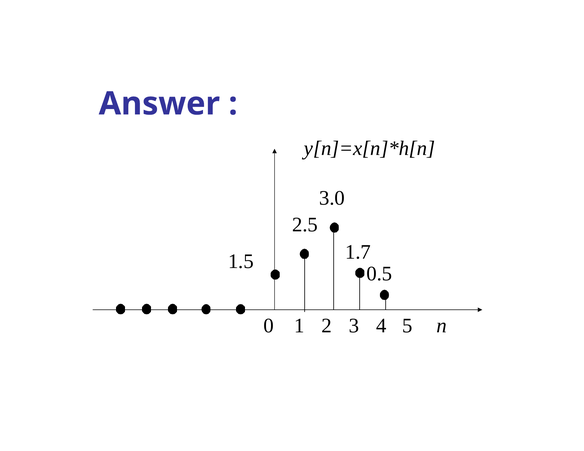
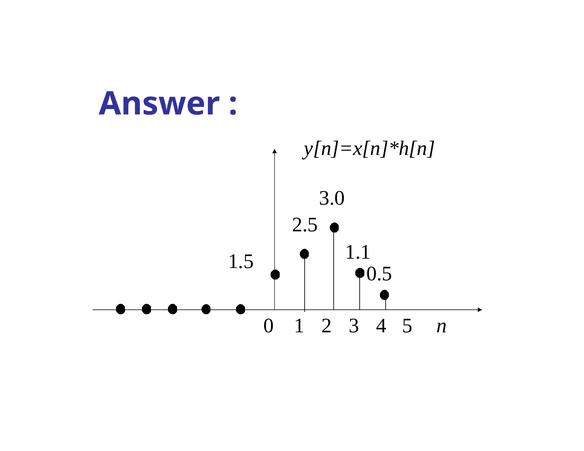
1.7: 1.7 -> 1.1
